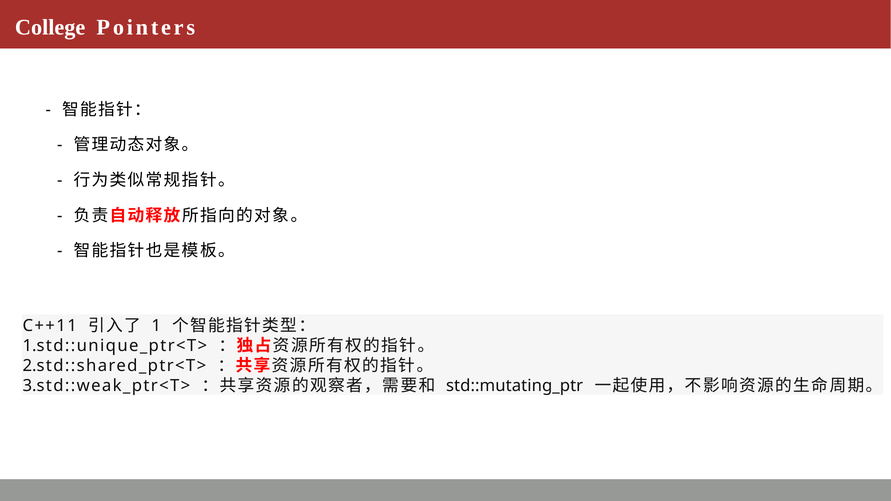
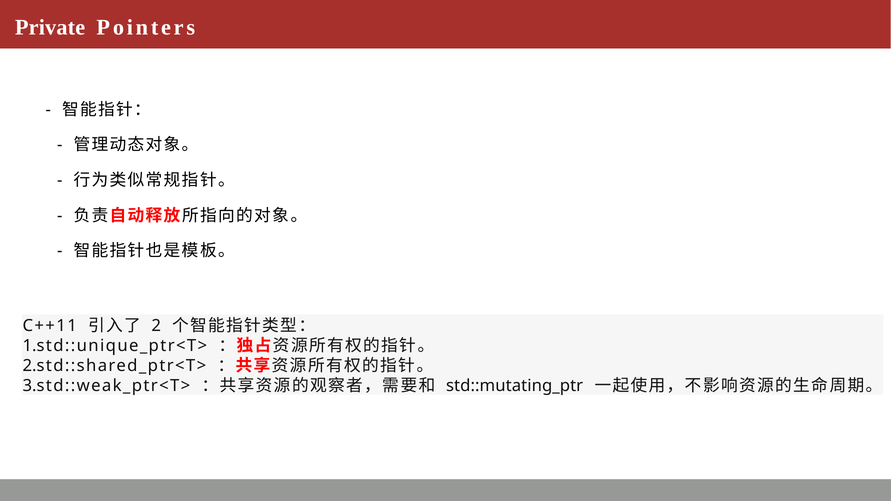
College: College -> Private
1: 1 -> 2
